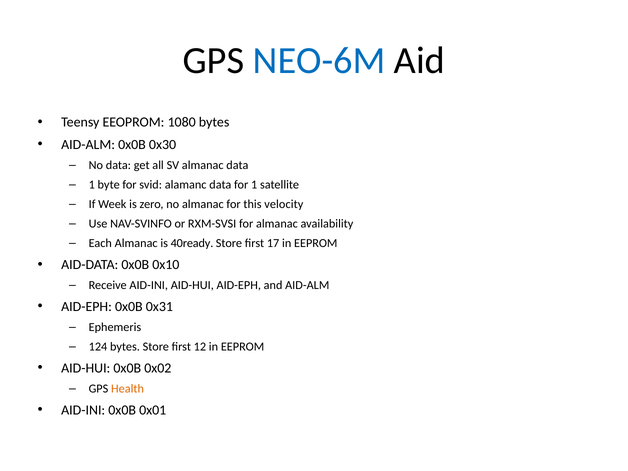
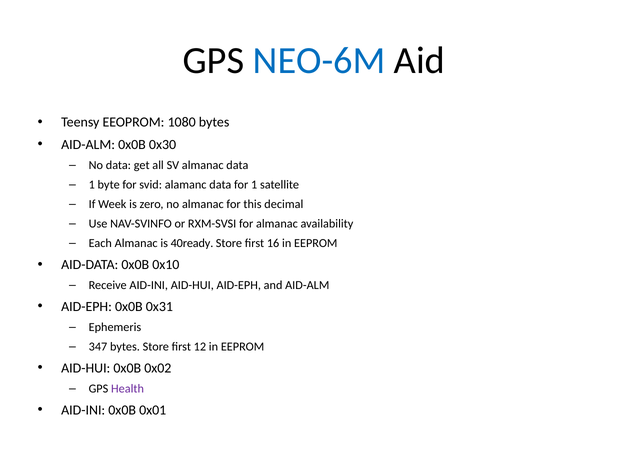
velocity: velocity -> decimal
17: 17 -> 16
124: 124 -> 347
Health colour: orange -> purple
